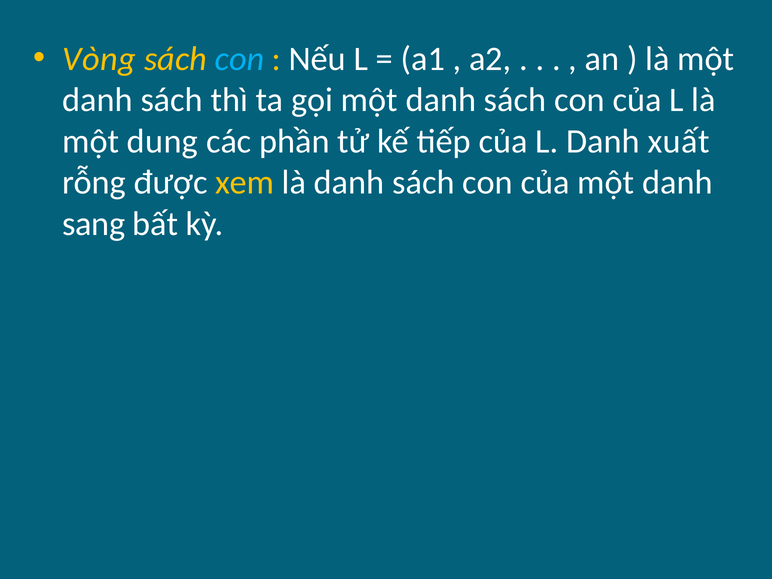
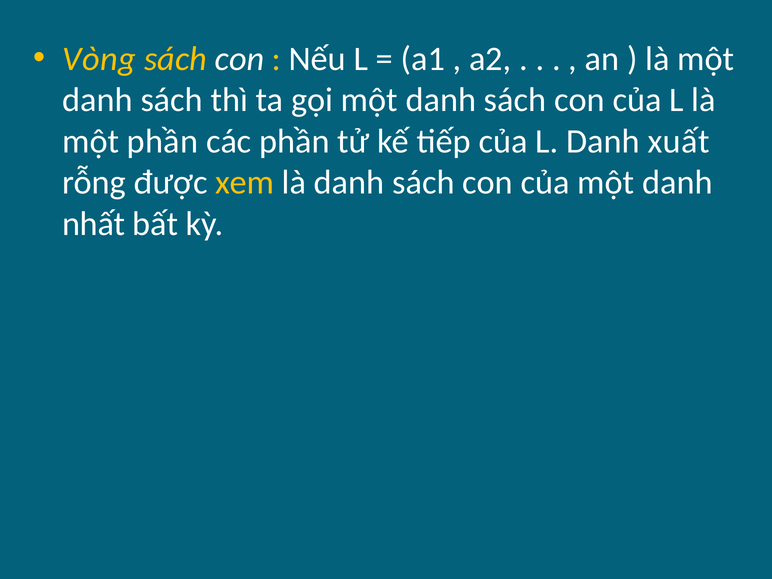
con at (240, 59) colour: light blue -> white
một dung: dung -> phần
sang: sang -> nhất
